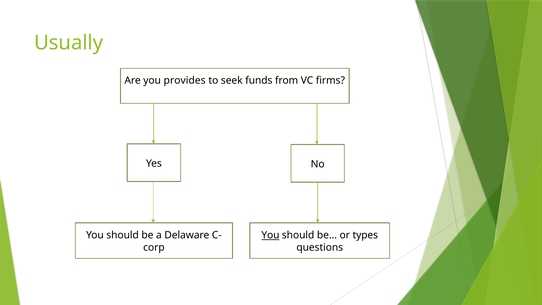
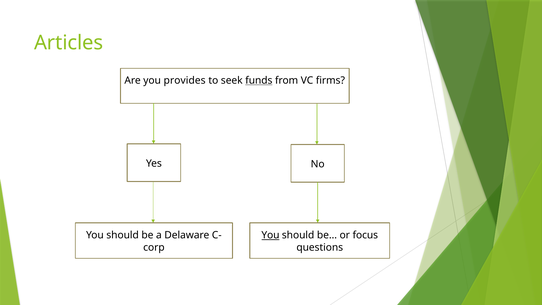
Usually: Usually -> Articles
funds underline: none -> present
types: types -> focus
